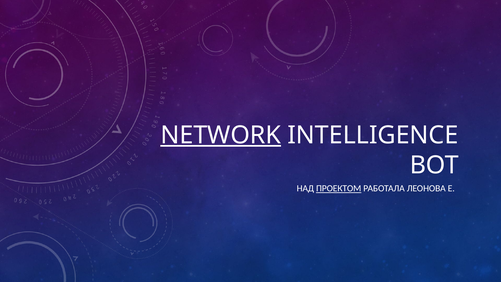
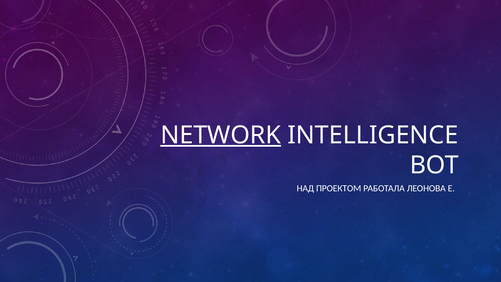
ПРОЕКТОМ underline: present -> none
